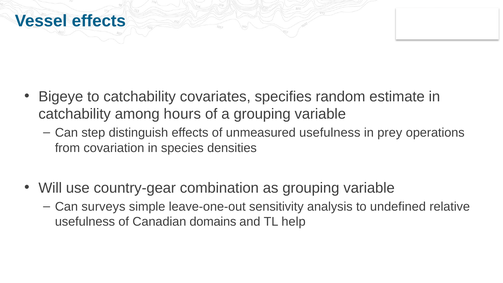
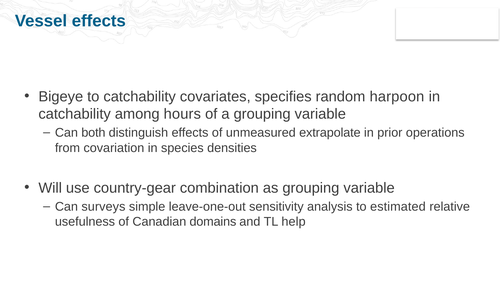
estimate: estimate -> harpoon
step: step -> both
unmeasured usefulness: usefulness -> extrapolate
prey: prey -> prior
undefined: undefined -> estimated
